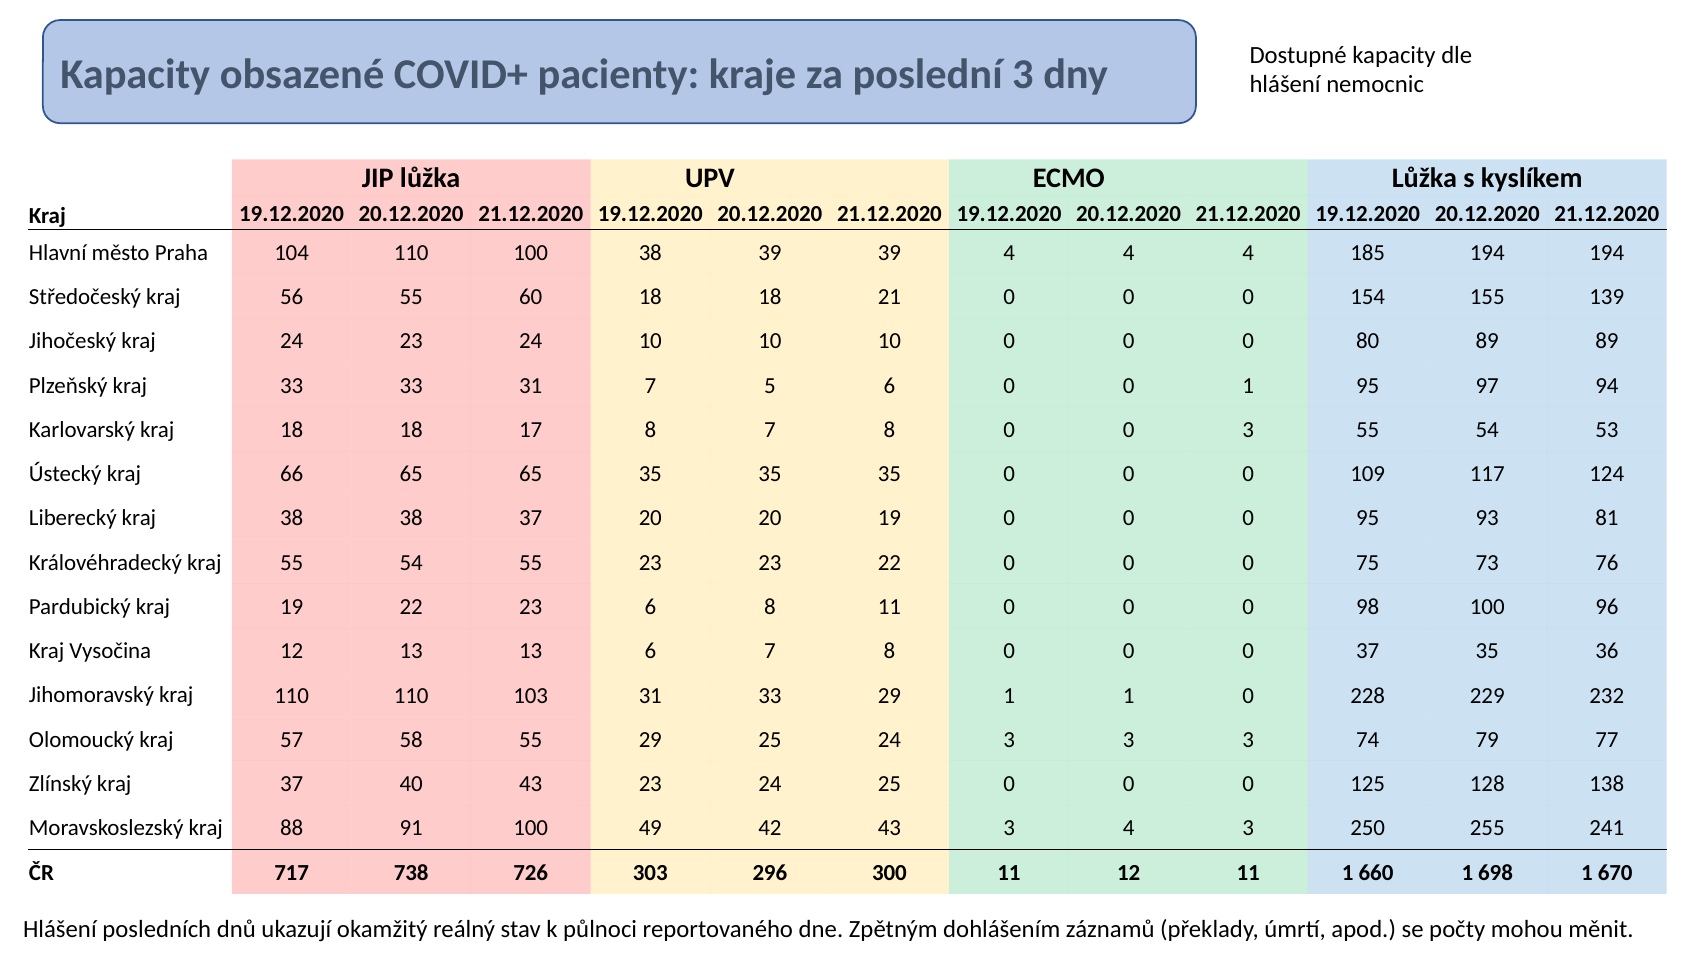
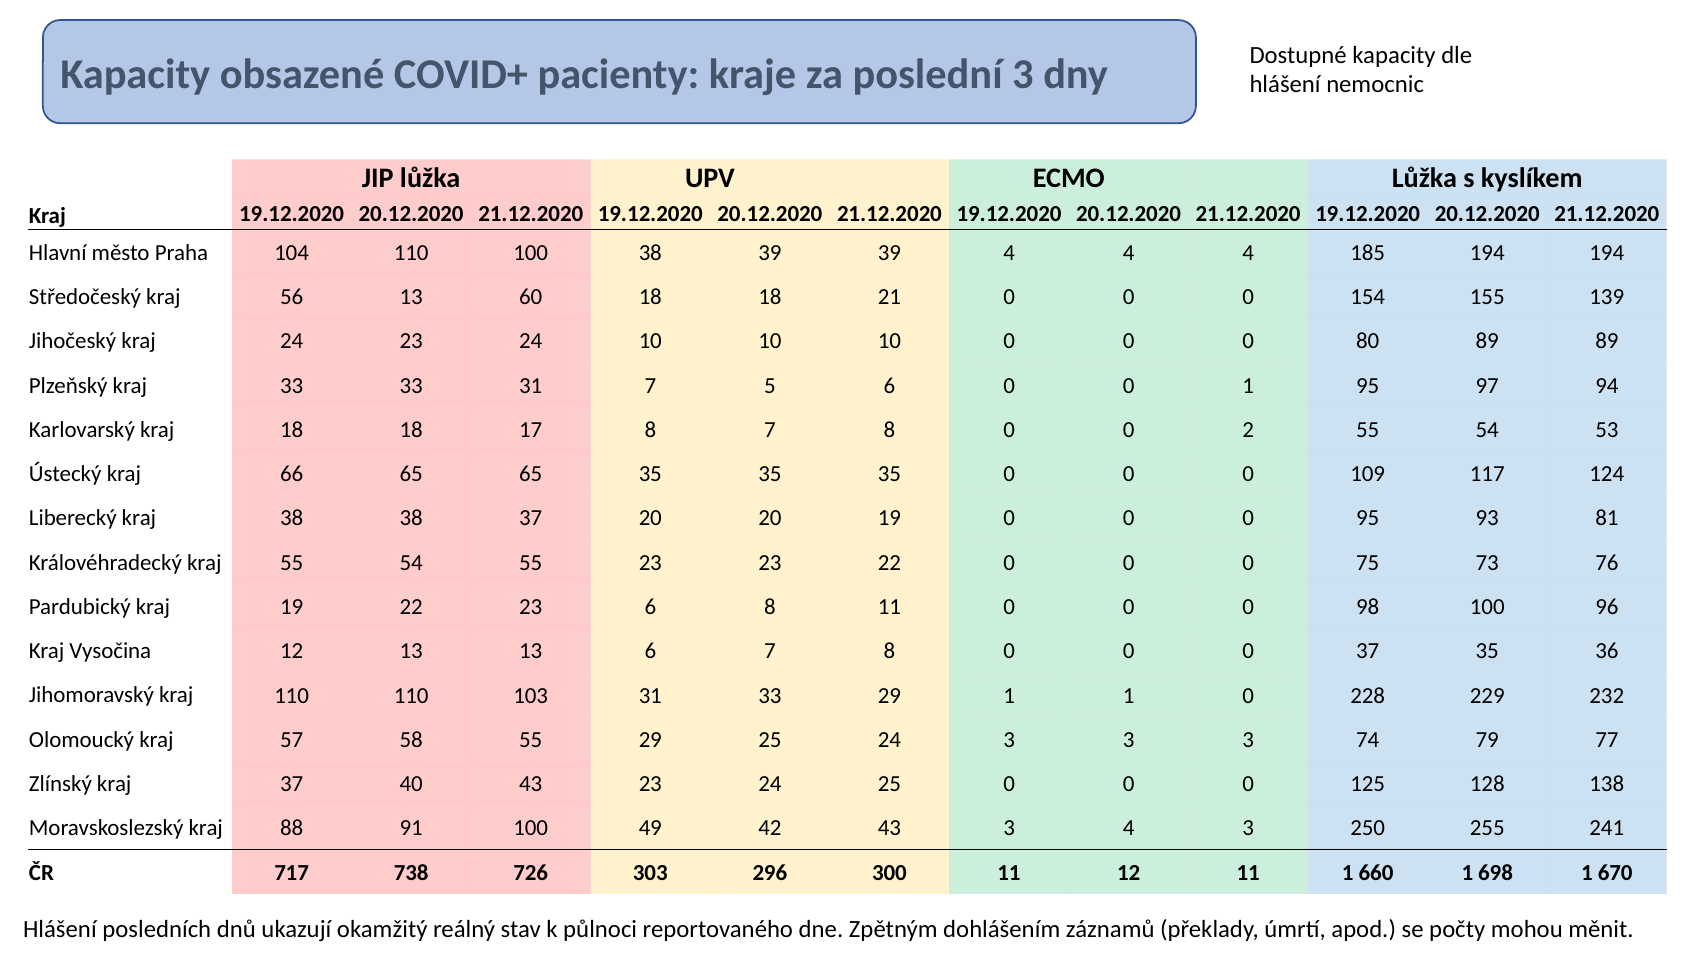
56 55: 55 -> 13
0 3: 3 -> 2
